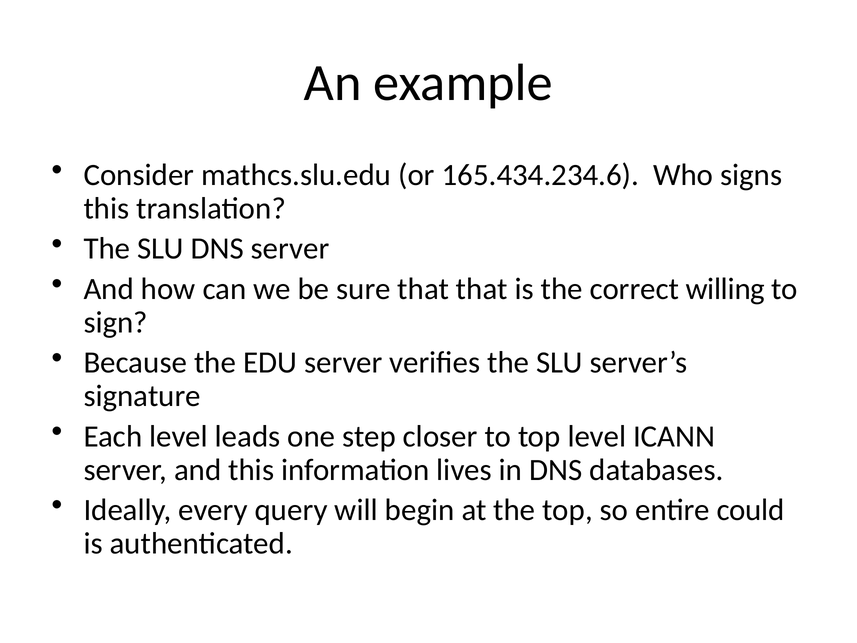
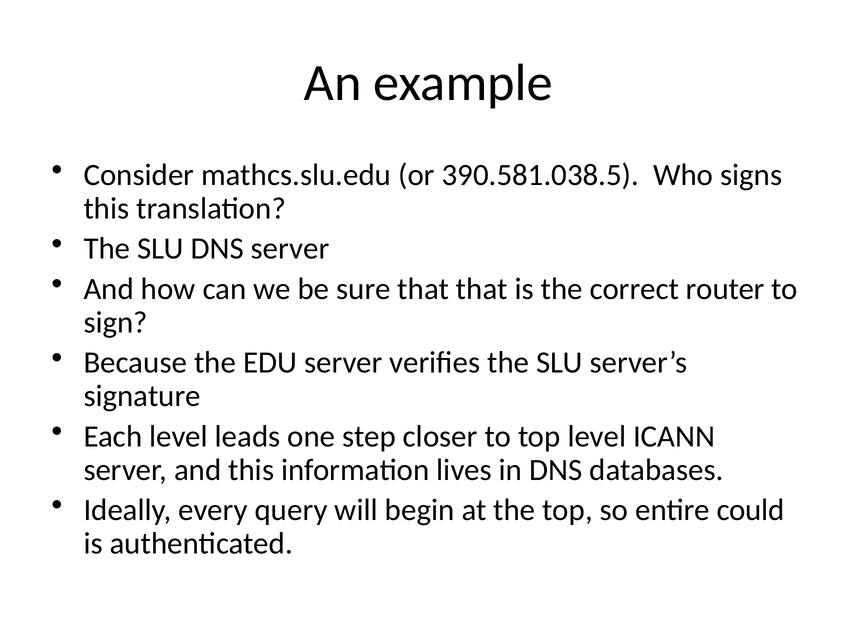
165.434.234.6: 165.434.234.6 -> 390.581.038.5
willing: willing -> router
